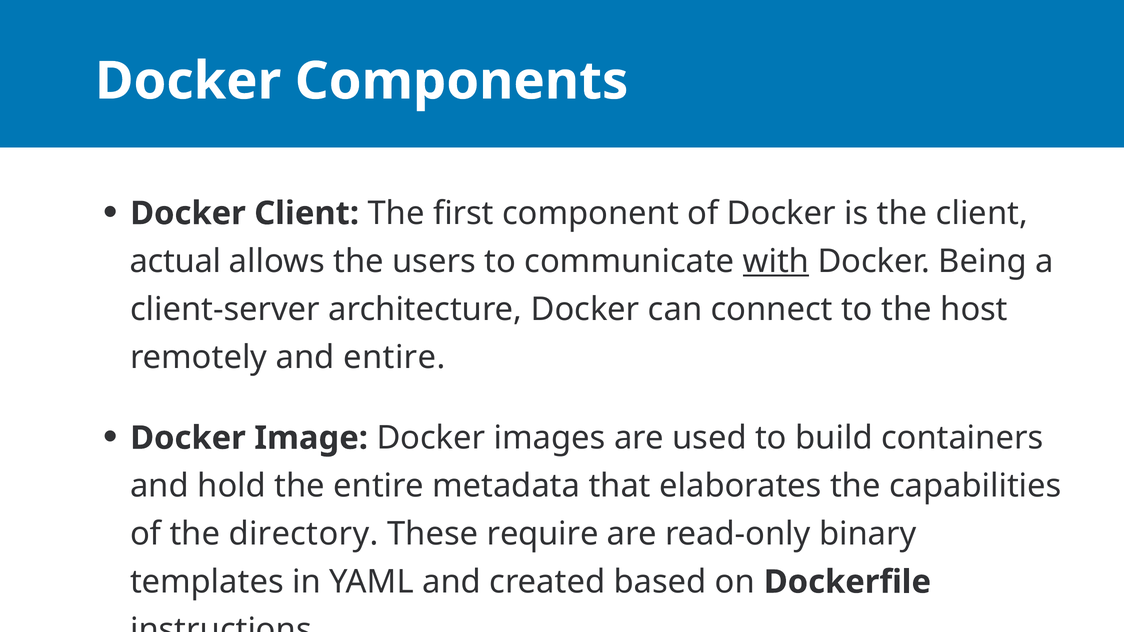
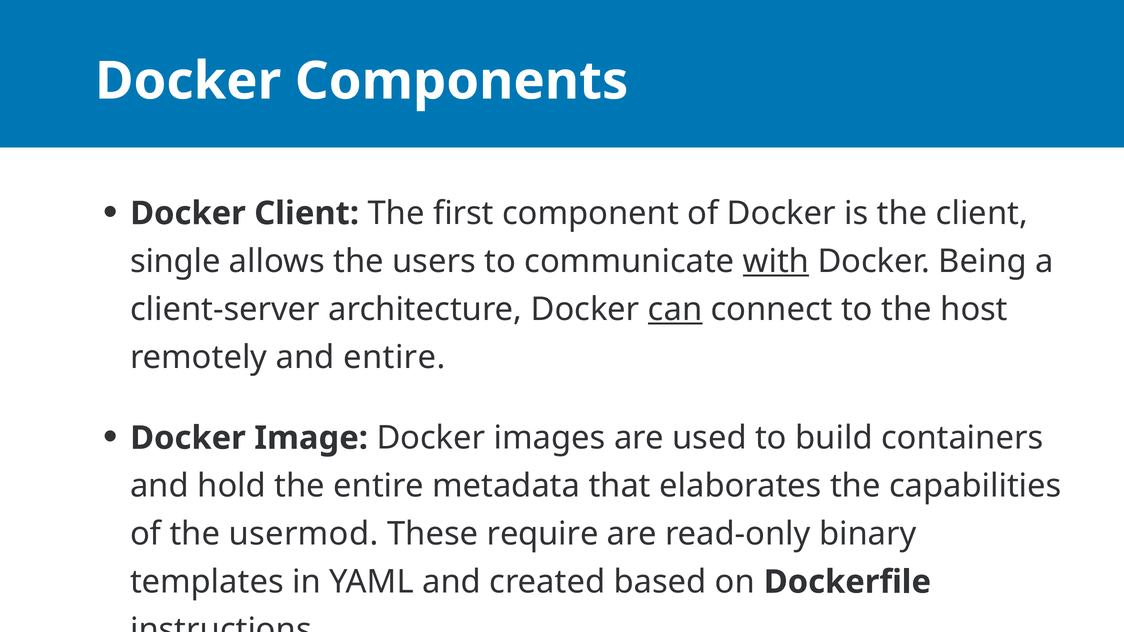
actual: actual -> single
can underline: none -> present
directory: directory -> usermod
